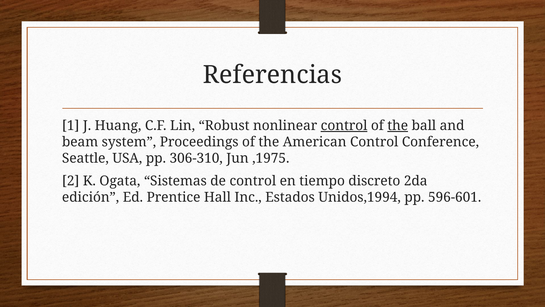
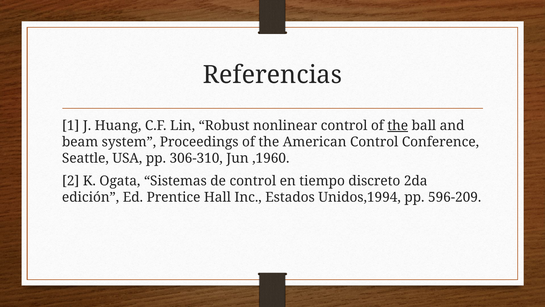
control at (344, 125) underline: present -> none
,1975: ,1975 -> ,1960
596-601: 596-601 -> 596-209
